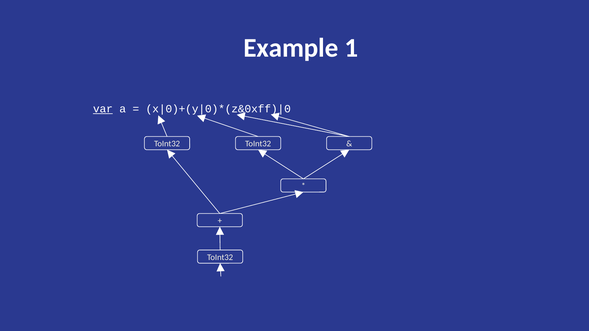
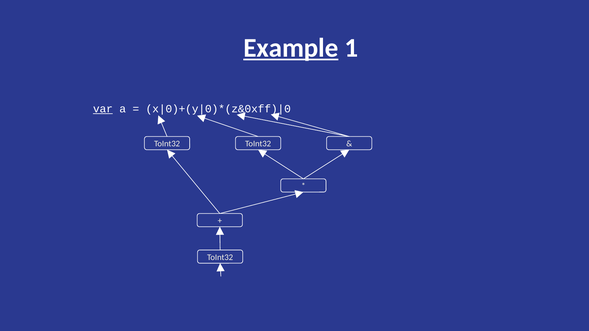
Example underline: none -> present
